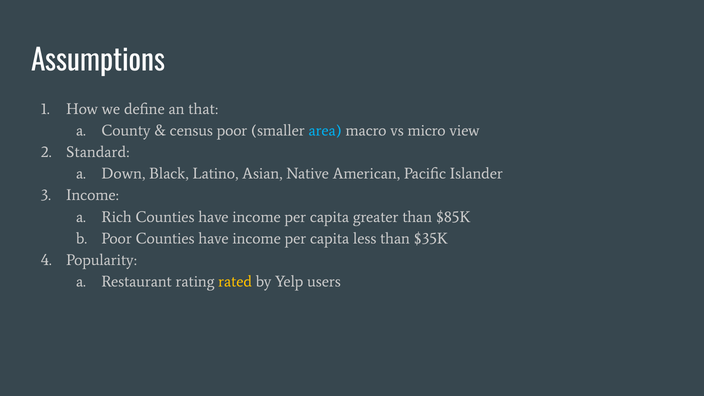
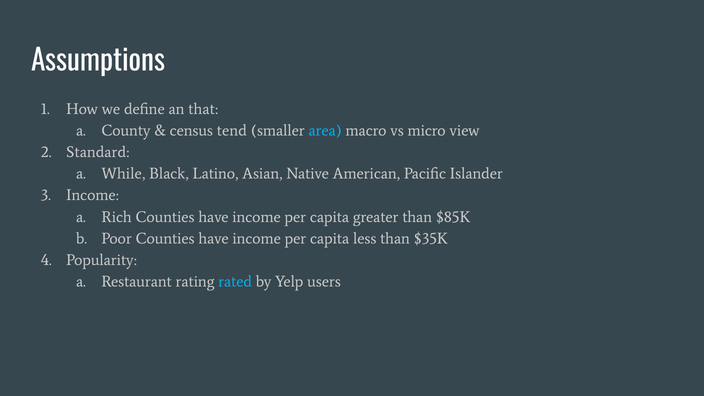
census poor: poor -> tend
Down: Down -> While
rated colour: yellow -> light blue
